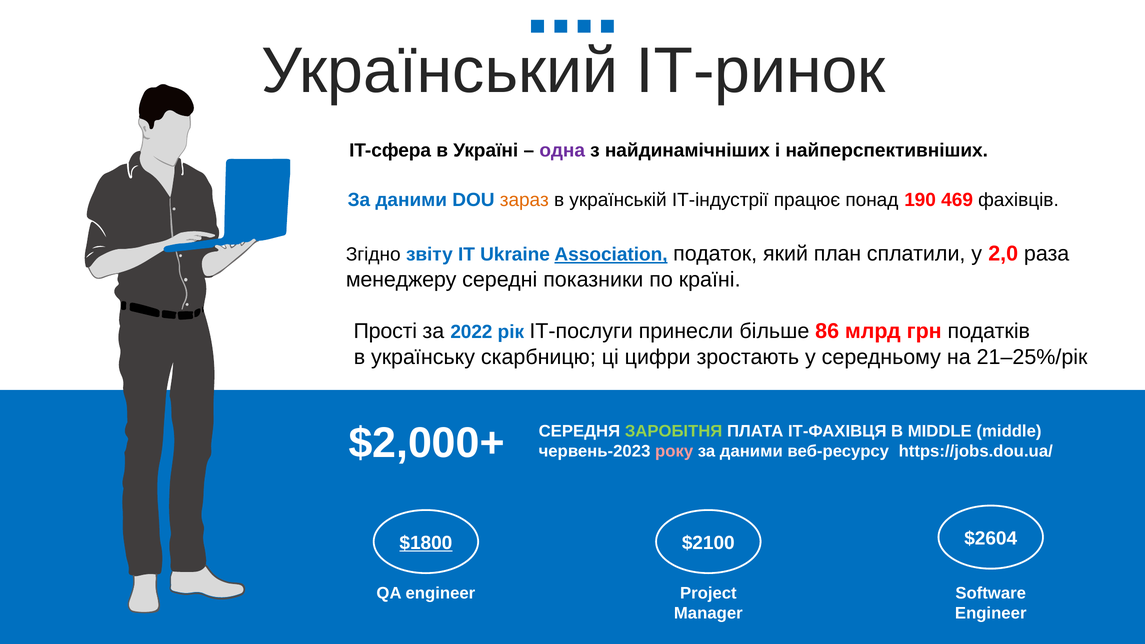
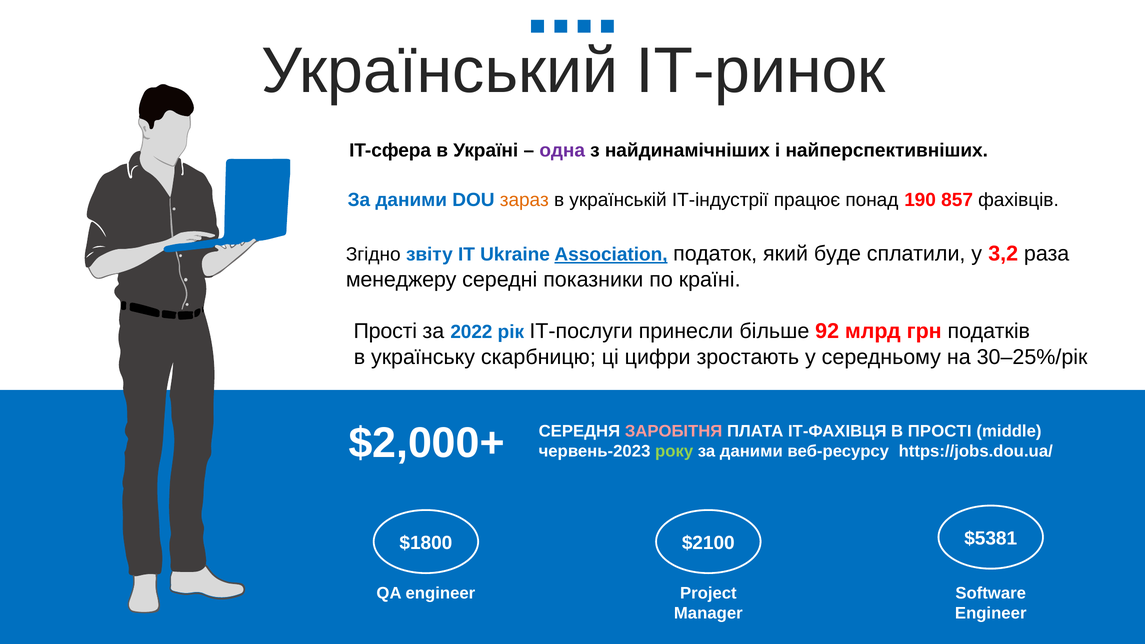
469: 469 -> 857
план: план -> буде
2,0: 2,0 -> 3,2
86: 86 -> 92
21–25%/рік: 21–25%/рік -> 30–25%/рік
ЗАРОБІТНЯ colour: light green -> pink
В MIDDLE: MIDDLE -> ПРОСТІ
року colour: pink -> light green
$1800 underline: present -> none
$2604: $2604 -> $5381
